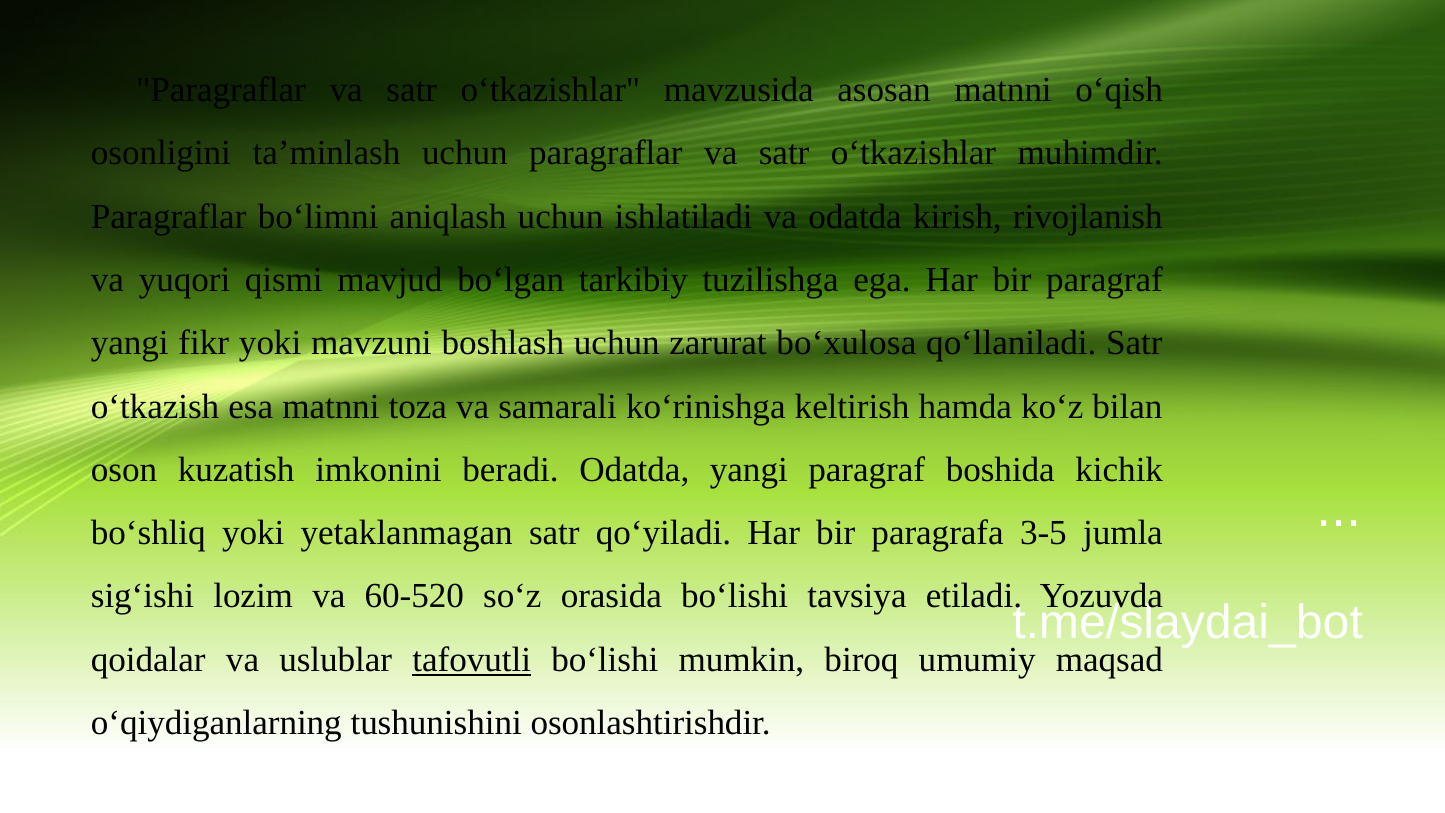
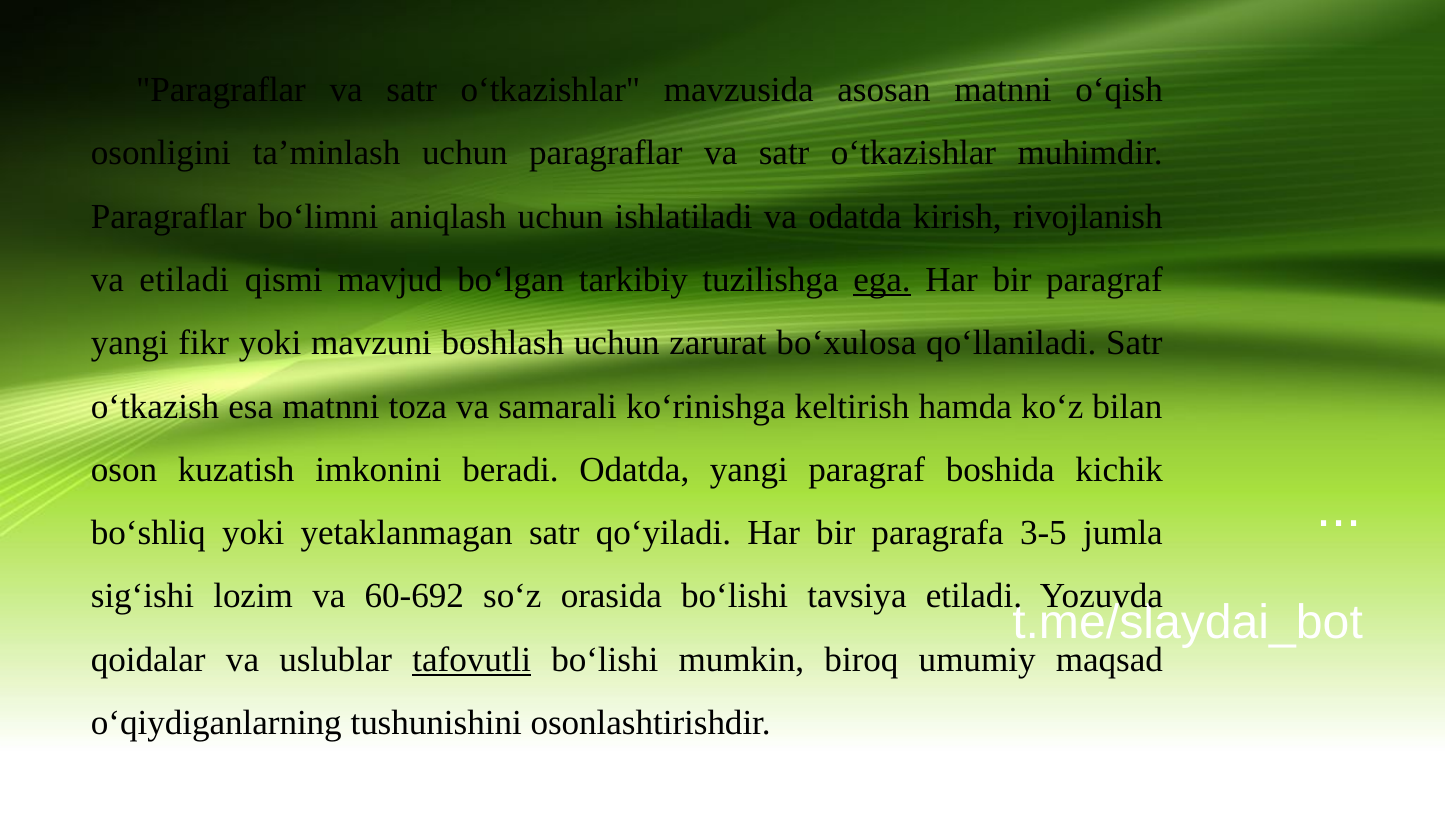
va yuqori: yuqori -> etiladi
ega underline: none -> present
60-520: 60-520 -> 60-692
